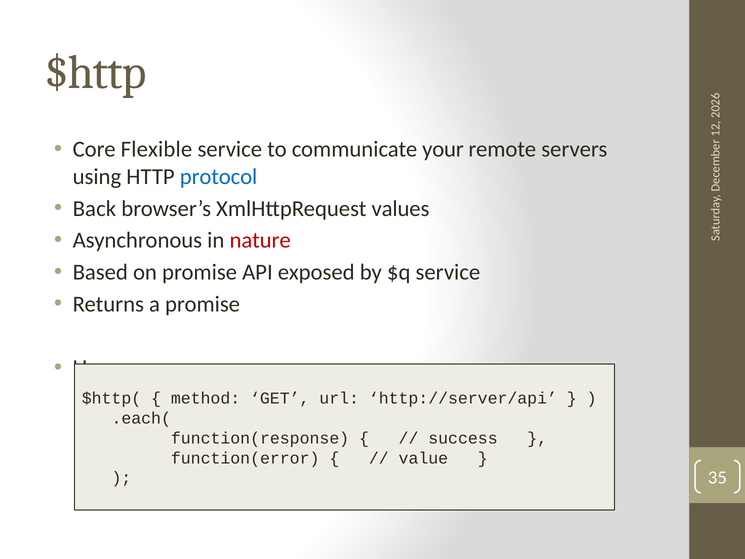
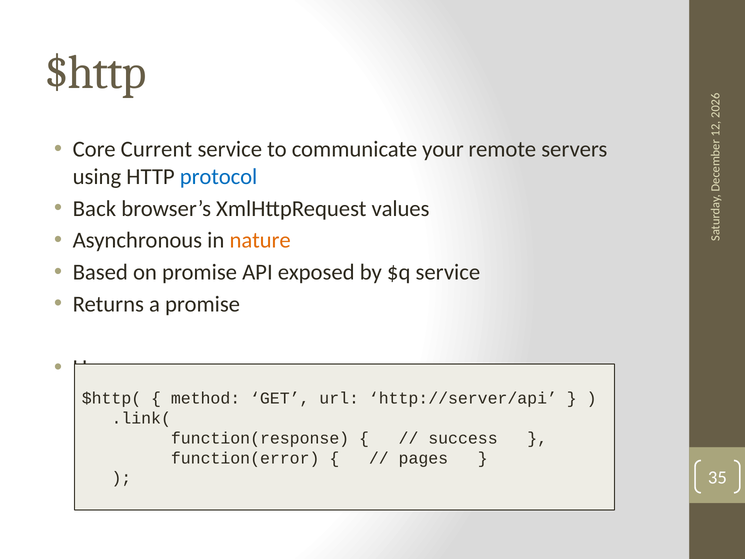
Flexible: Flexible -> Current
nature colour: red -> orange
.each(: .each( -> .link(
value: value -> pages
